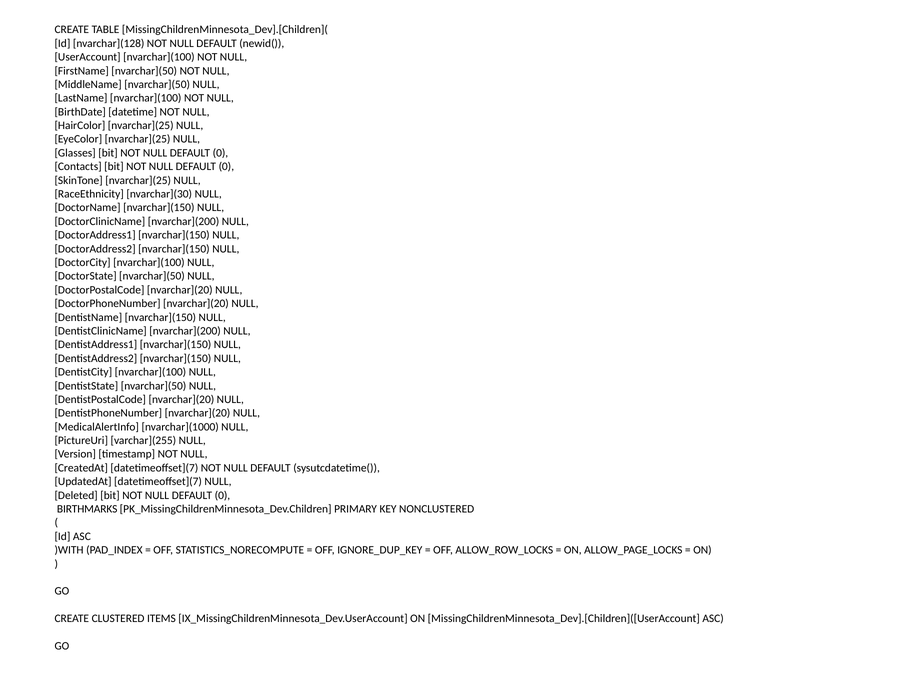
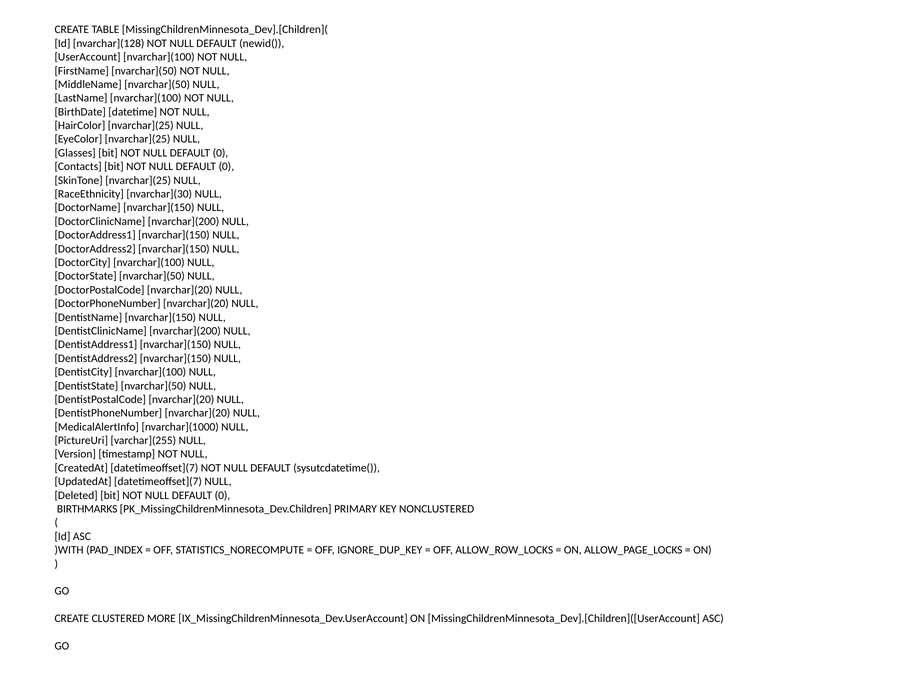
ITEMS: ITEMS -> MORE
